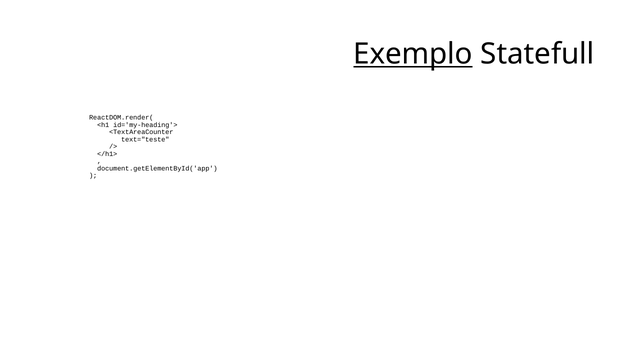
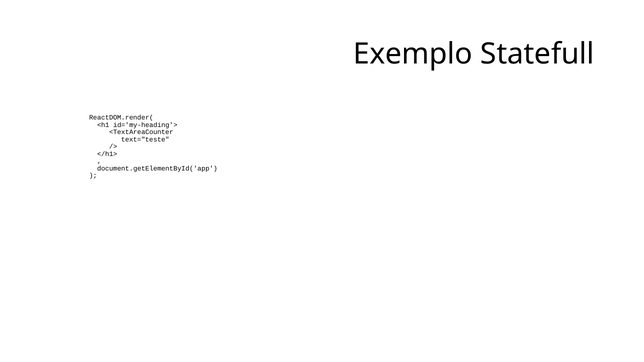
Exemplo underline: present -> none
